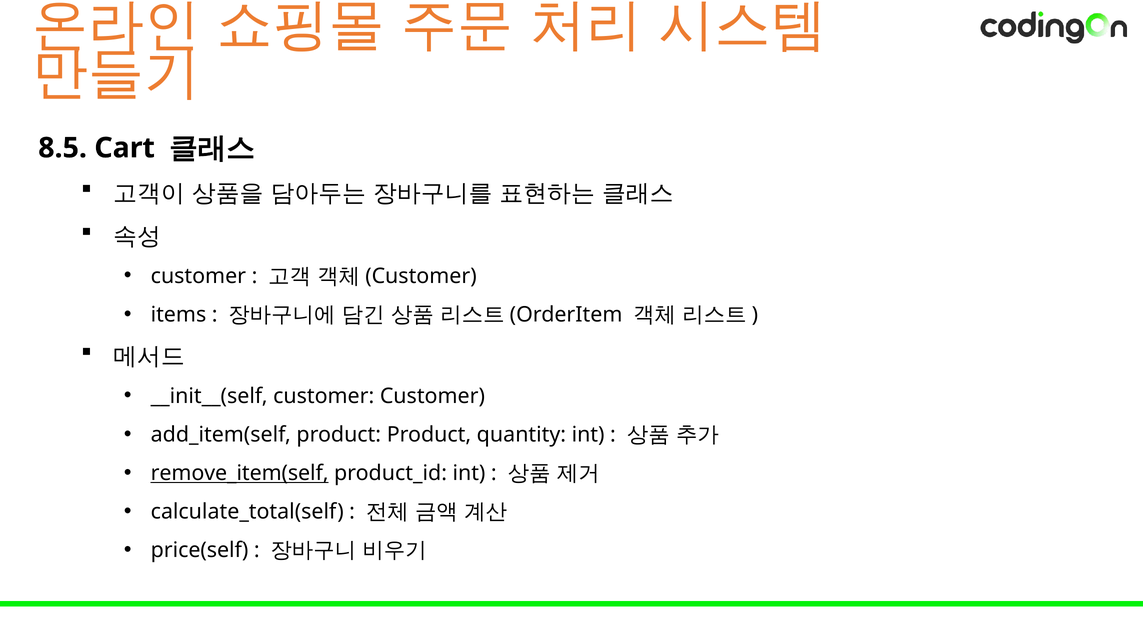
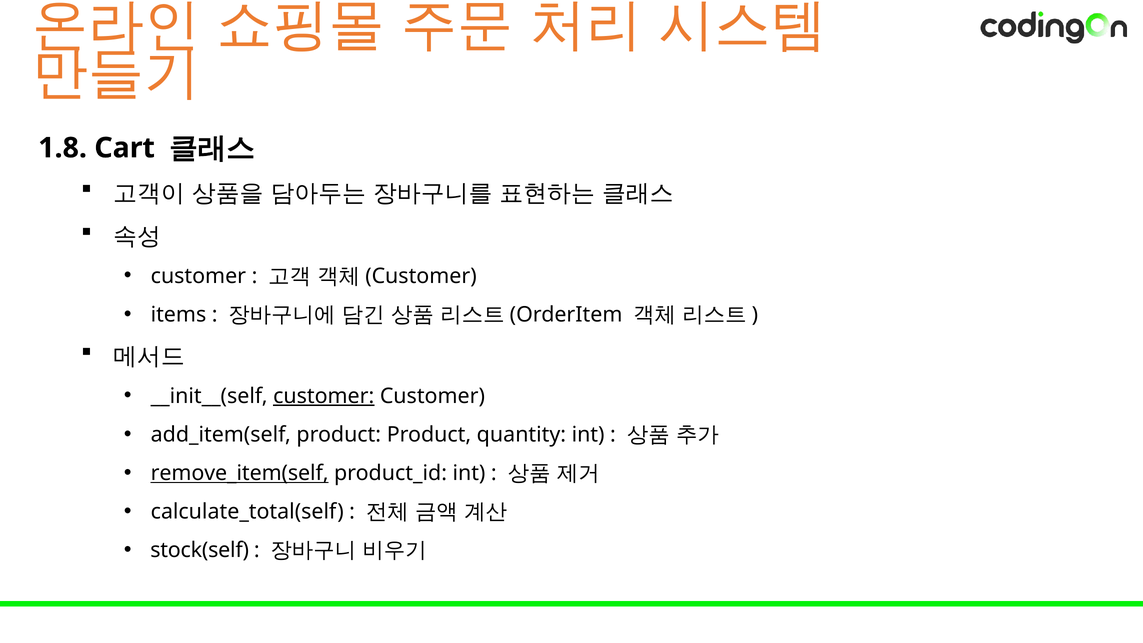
8.5: 8.5 -> 1.8
customer at (324, 396) underline: none -> present
price(self: price(self -> stock(self
